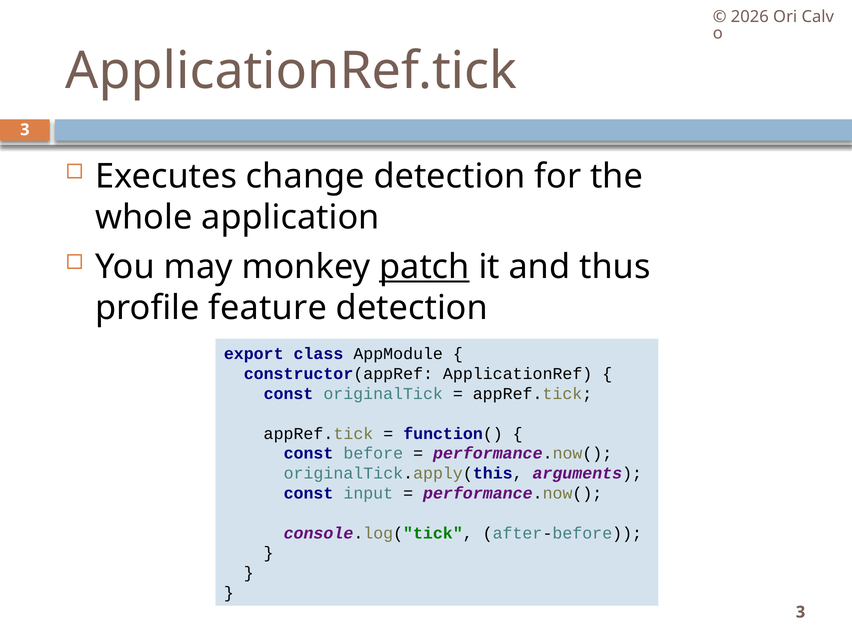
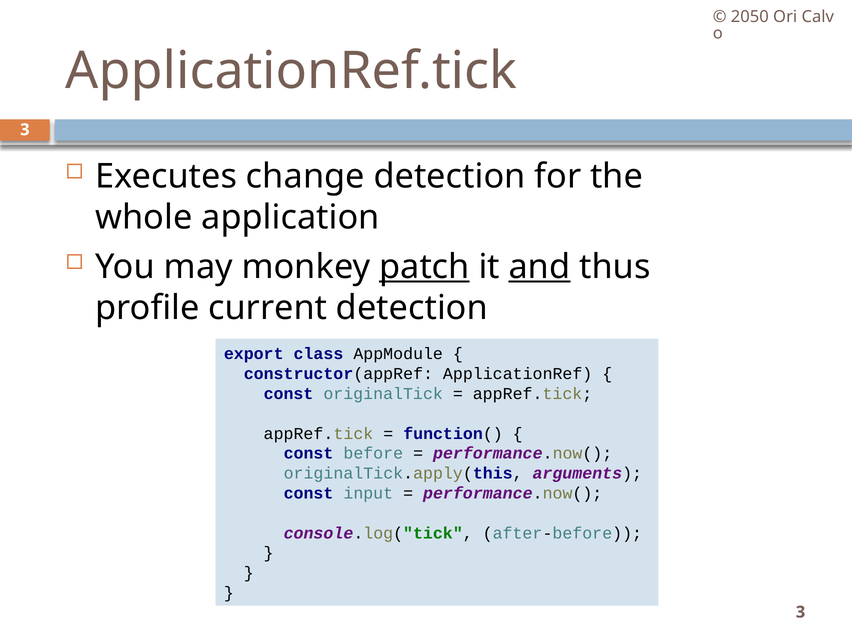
2026: 2026 -> 2050
and underline: none -> present
feature: feature -> current
